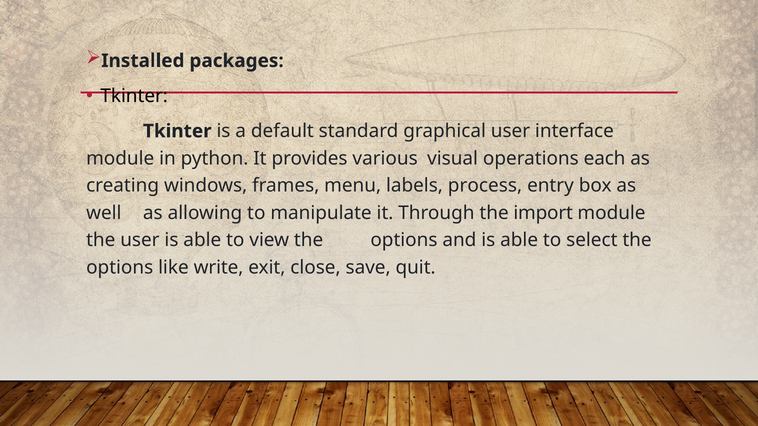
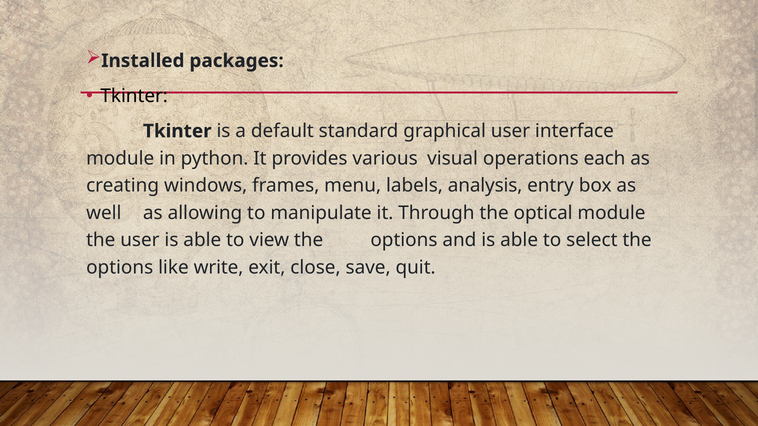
process: process -> analysis
import: import -> optical
